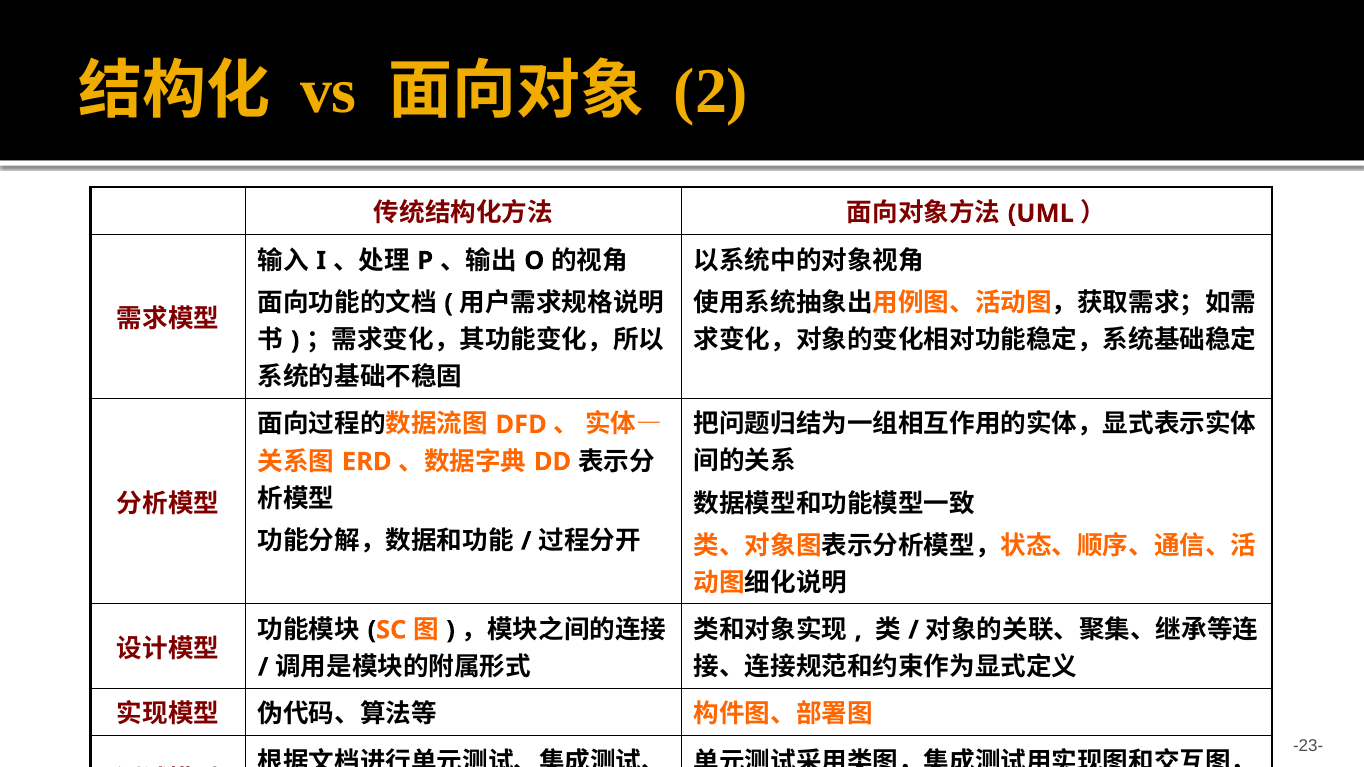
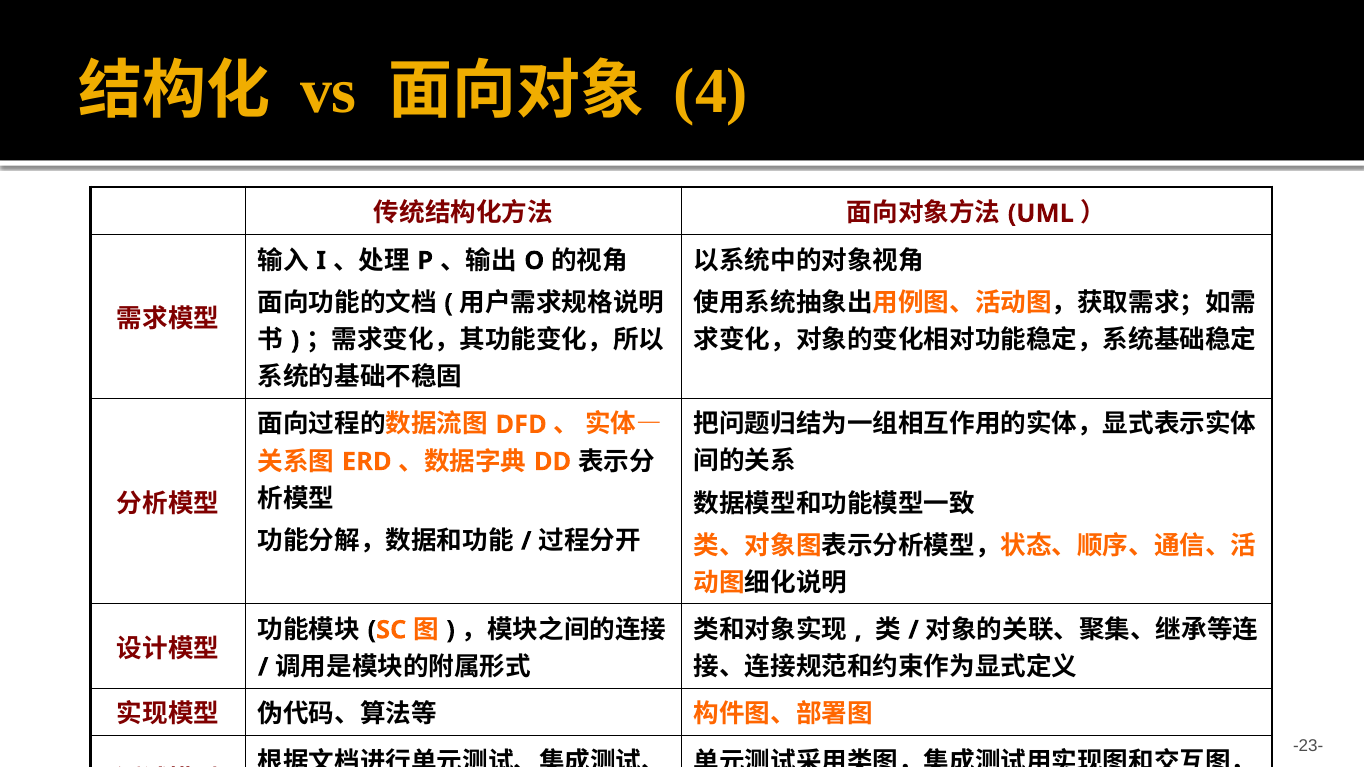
2: 2 -> 4
